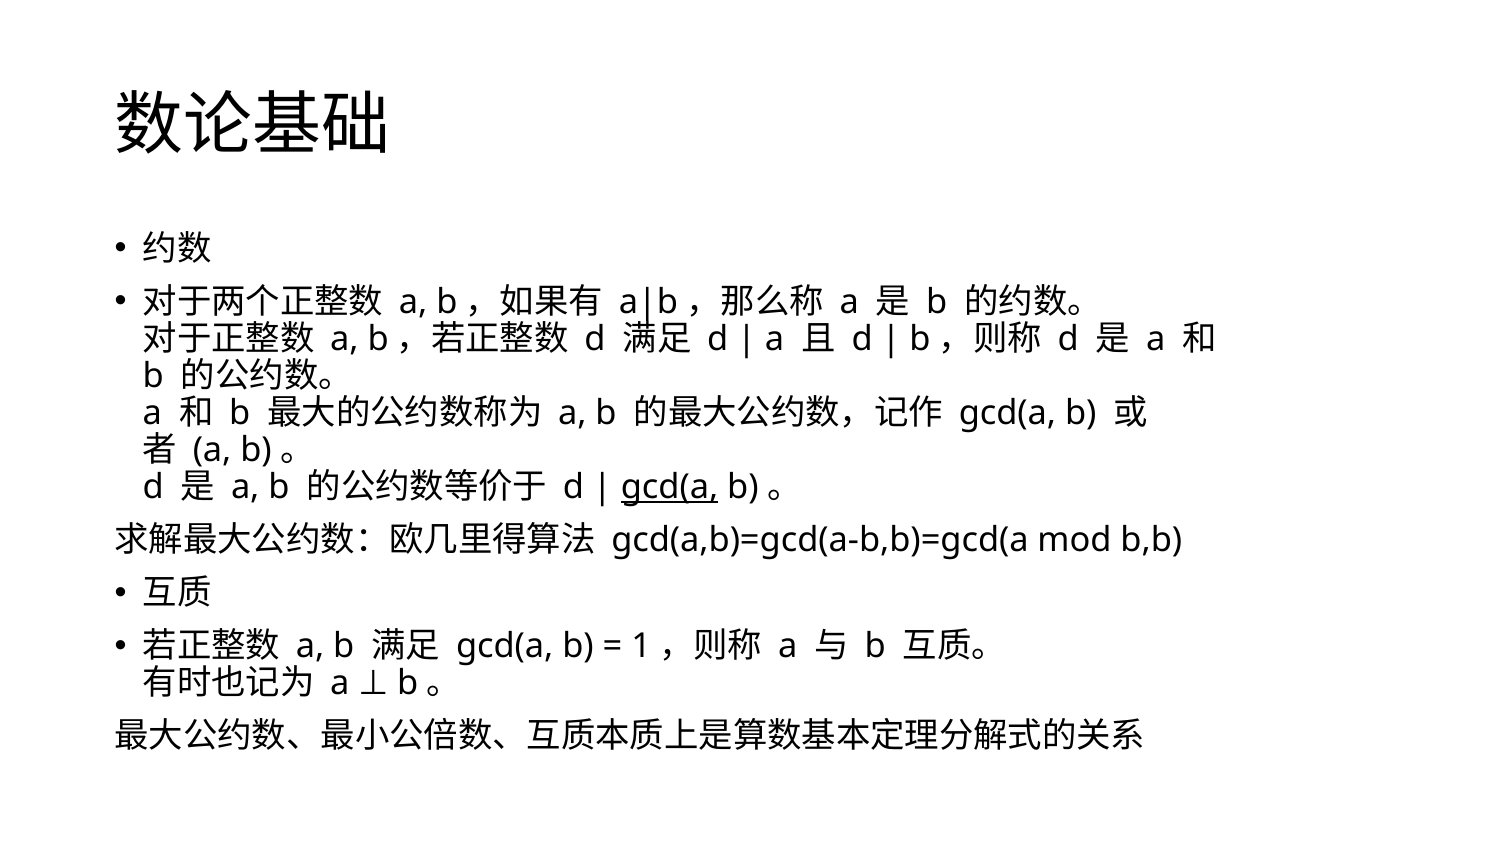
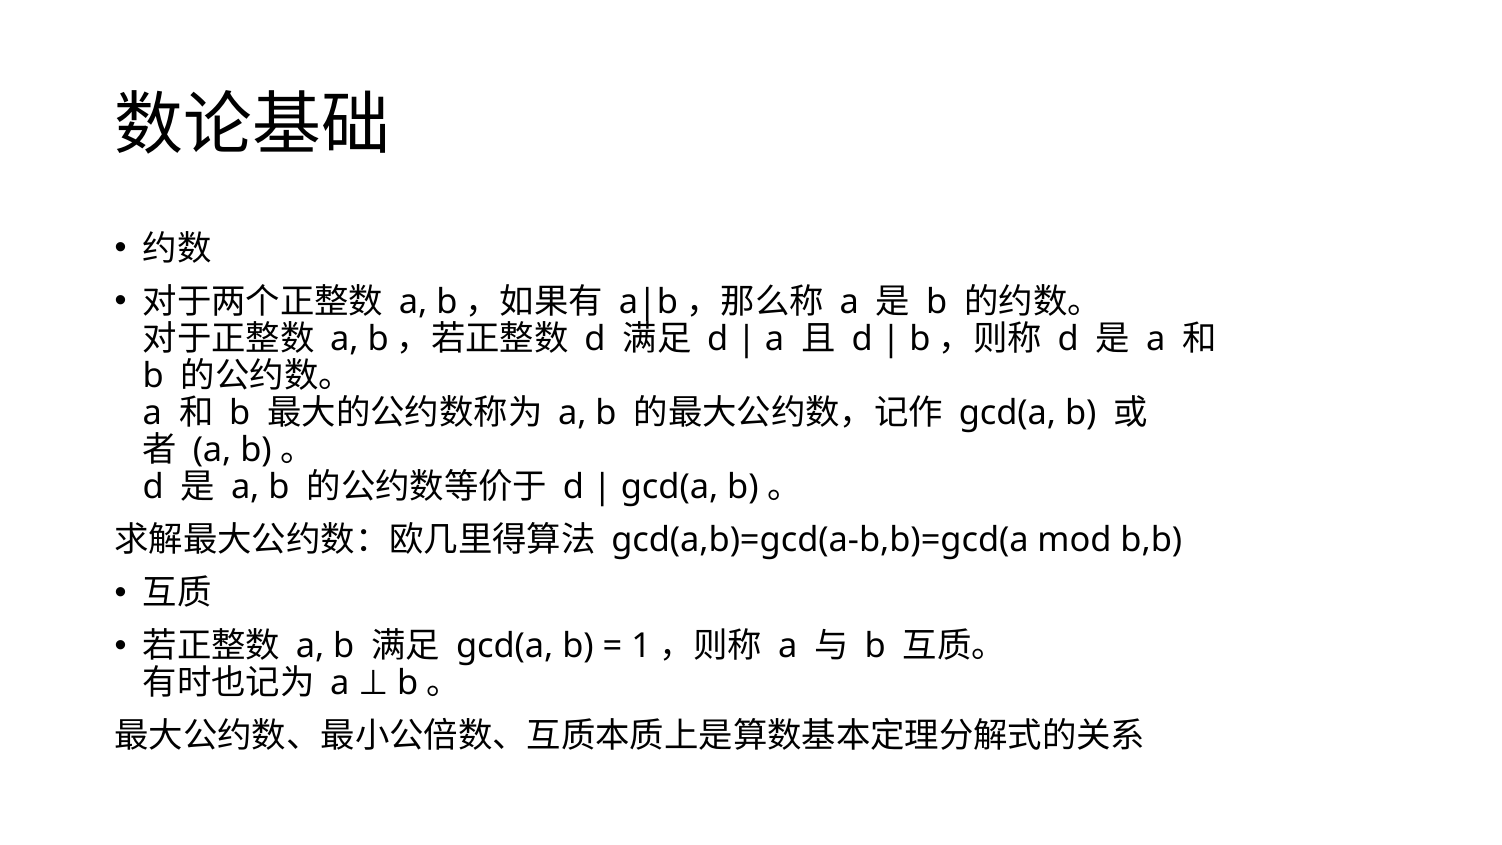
gcd(a at (670, 488) underline: present -> none
